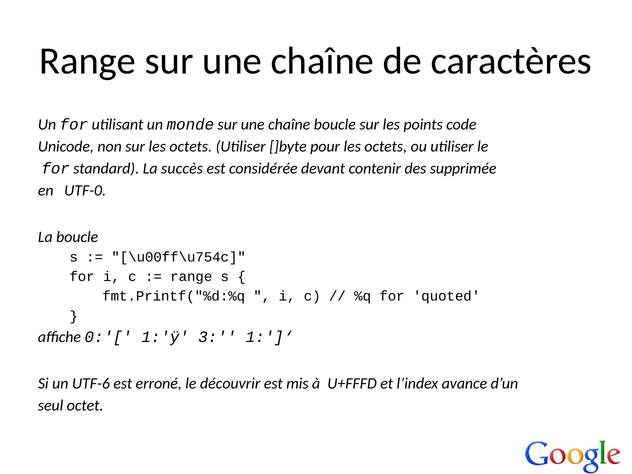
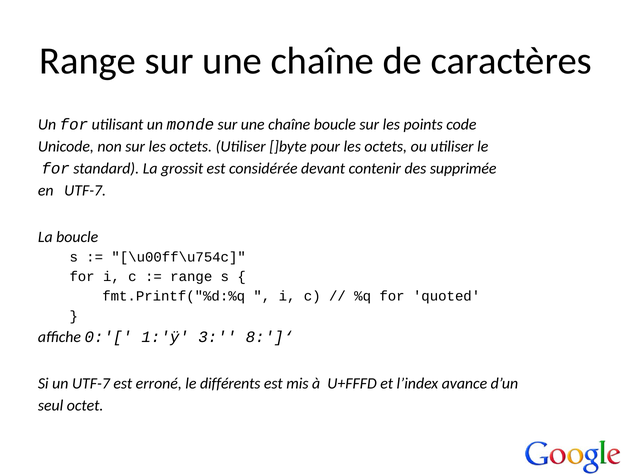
succès: succès -> grossit
en UTF-0: UTF-0 -> UTF-7
1:']‘: 1:']‘ -> 8:']‘
un UTF-6: UTF-6 -> UTF-7
découvrir: découvrir -> différents
